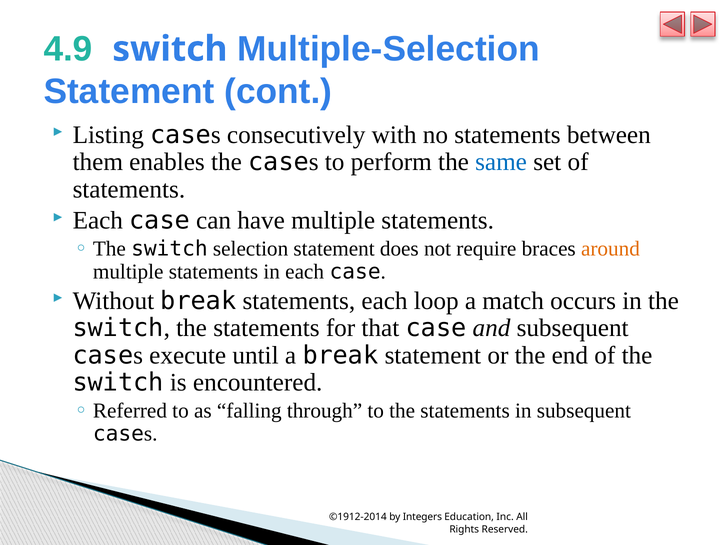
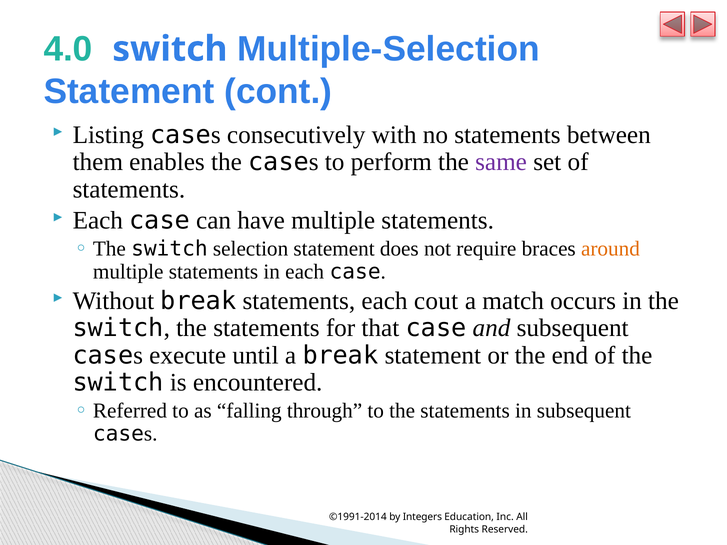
4.9: 4.9 -> 4.0
same colour: blue -> purple
loop: loop -> cout
©1912-2014: ©1912-2014 -> ©1991-2014
